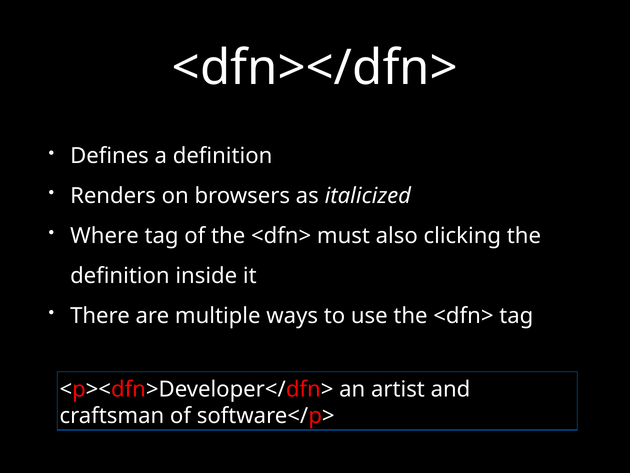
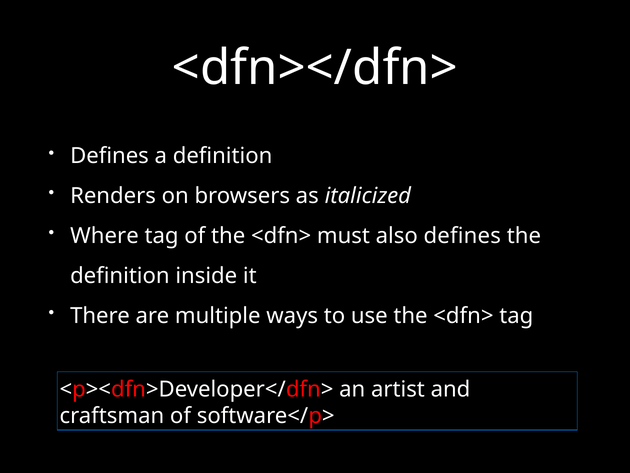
also clicking: clicking -> defines
